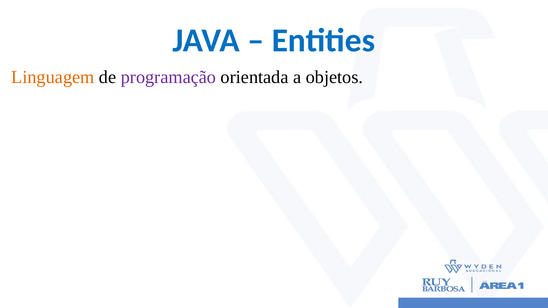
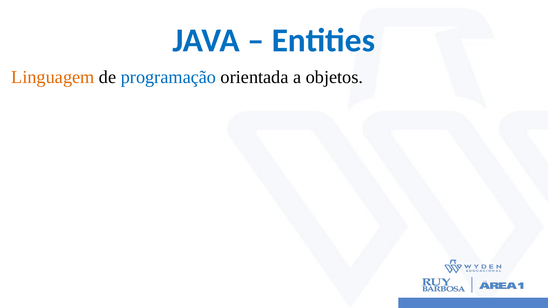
programação colour: purple -> blue
